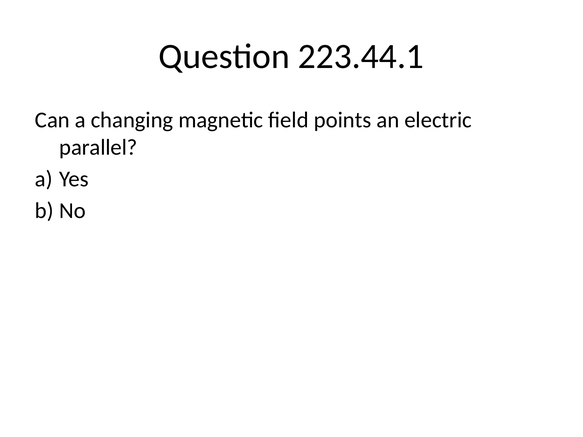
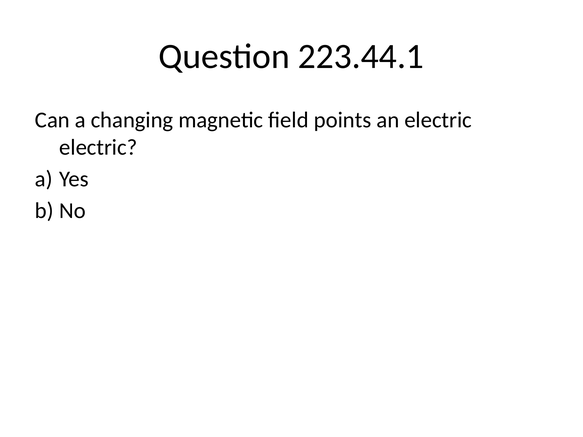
parallel at (98, 147): parallel -> electric
